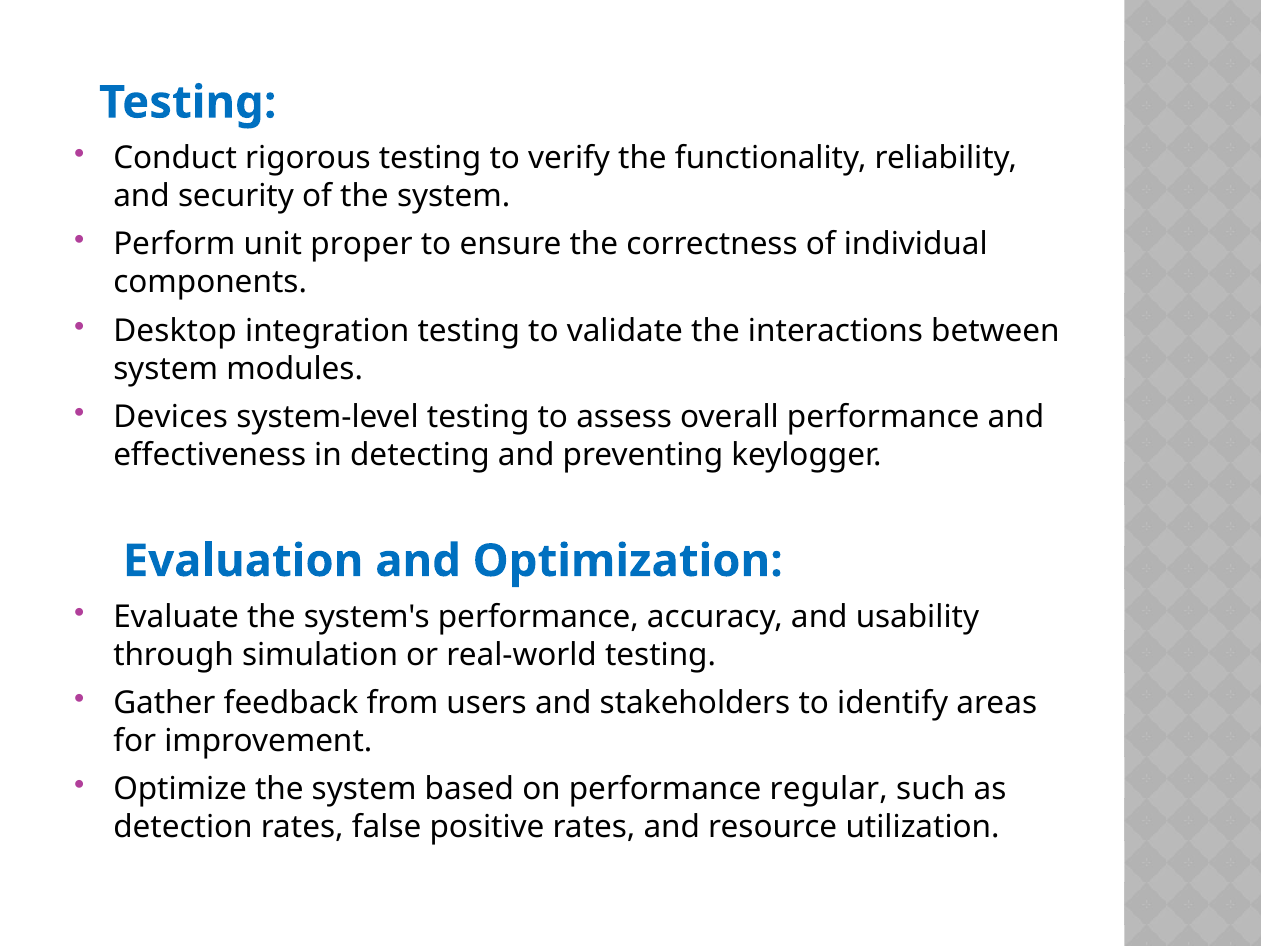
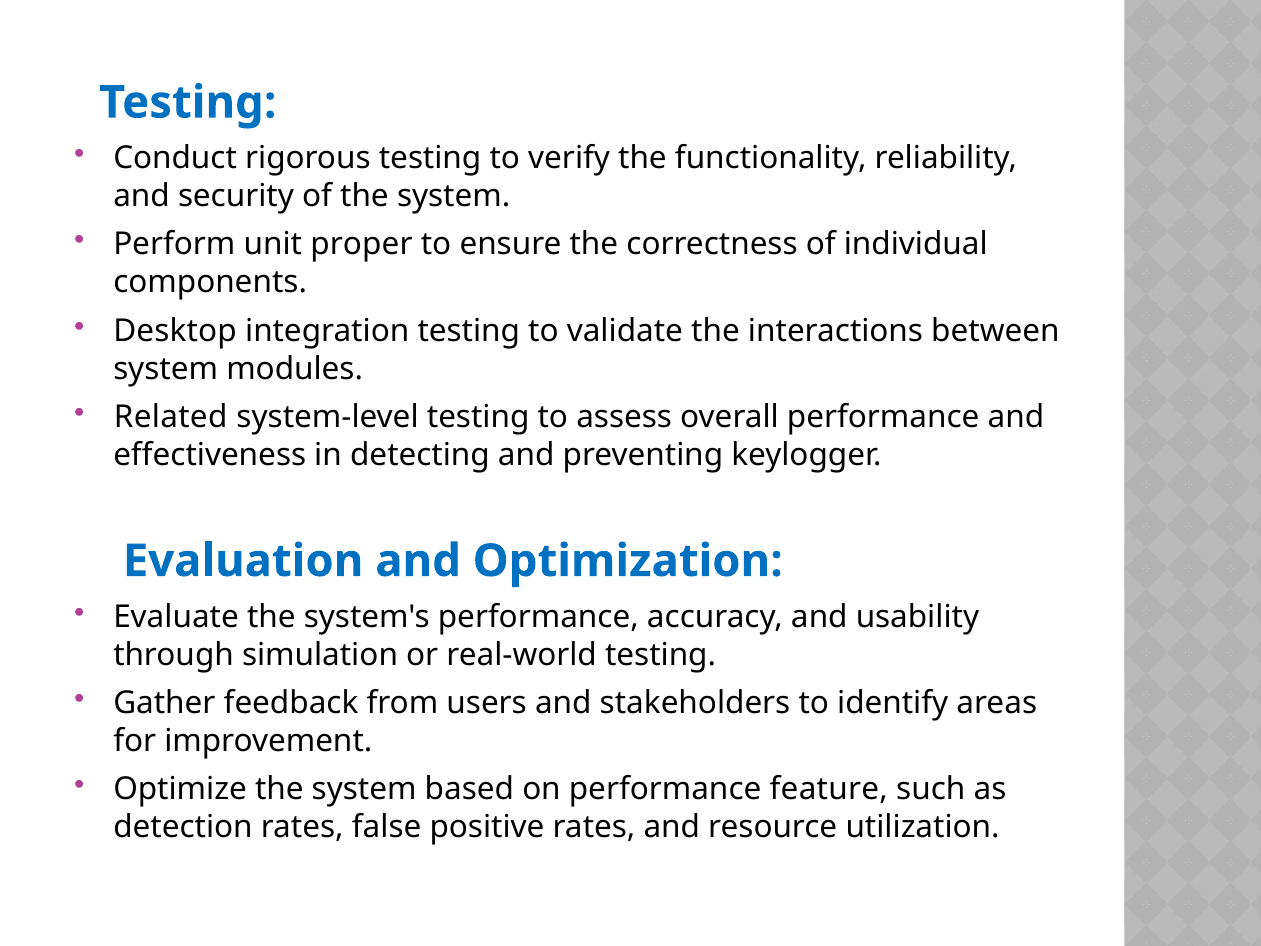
Devices: Devices -> Related
regular: regular -> feature
